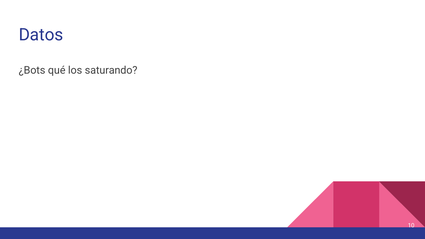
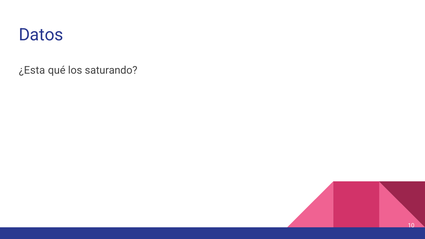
¿Bots: ¿Bots -> ¿Esta
